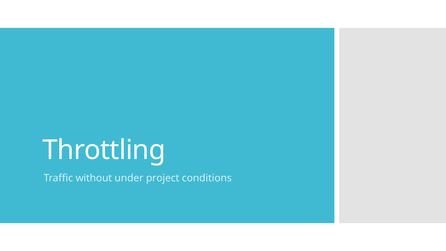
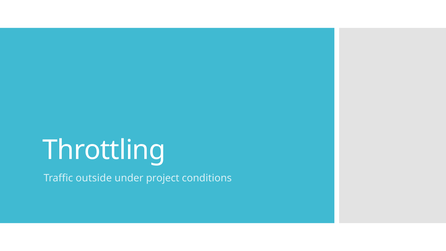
without: without -> outside
